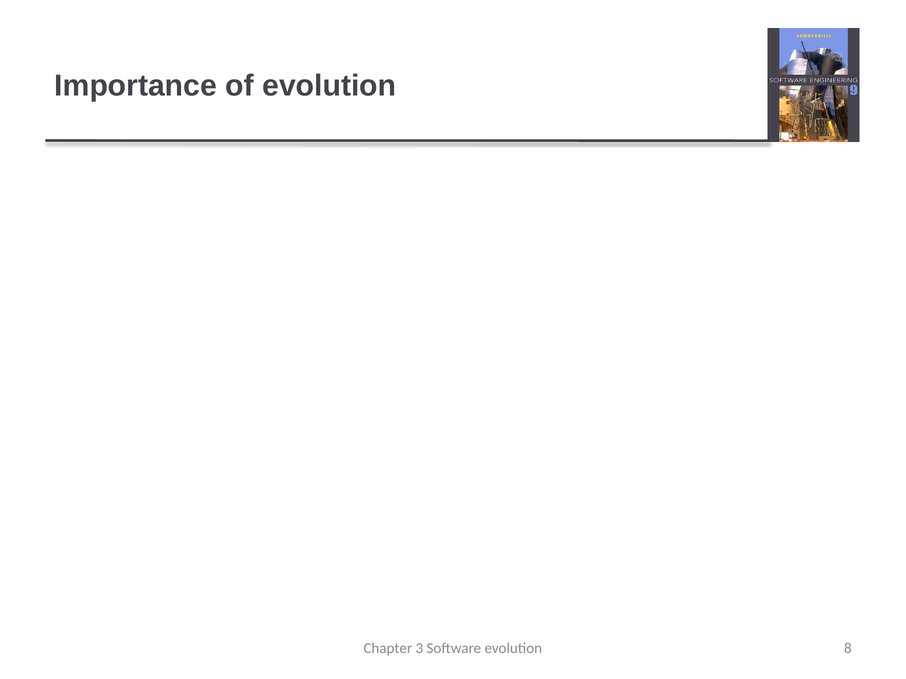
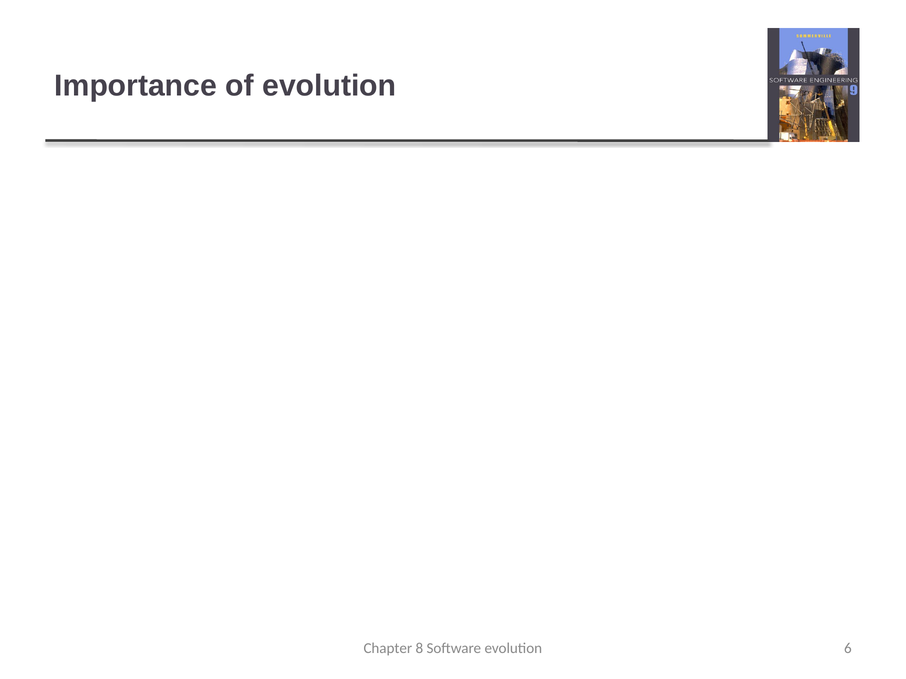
3: 3 -> 8
8: 8 -> 6
